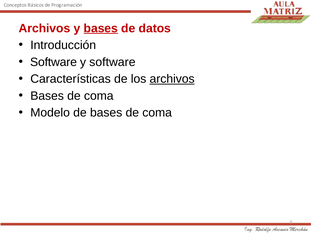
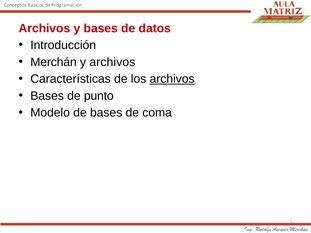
bases at (101, 28) underline: present -> none
Software at (54, 62): Software -> Merchán
y software: software -> archivos
coma at (99, 96): coma -> punto
